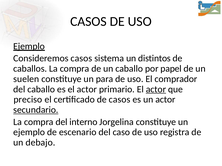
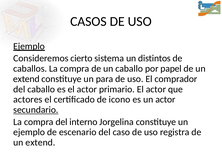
Consideremos casos: casos -> cierto
suelen at (26, 79): suelen -> extend
actor at (156, 89) underline: present -> none
preciso: preciso -> actores
de casos: casos -> icono
debajo at (40, 143): debajo -> extend
